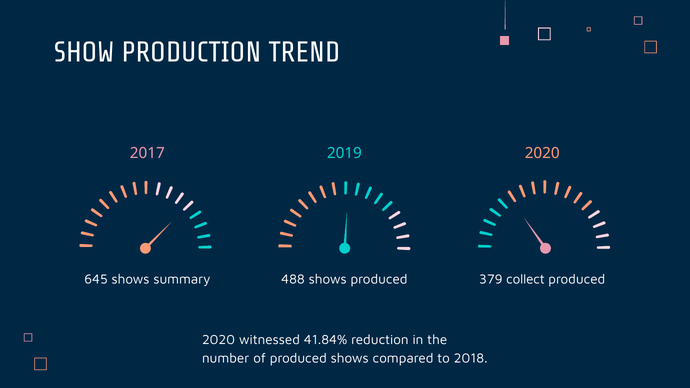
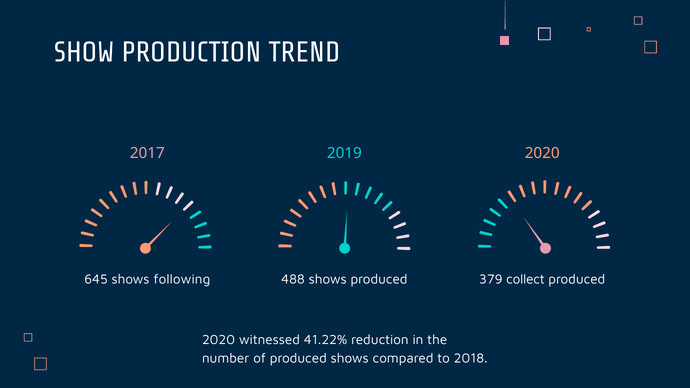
summary: summary -> following
41.84%: 41.84% -> 41.22%
